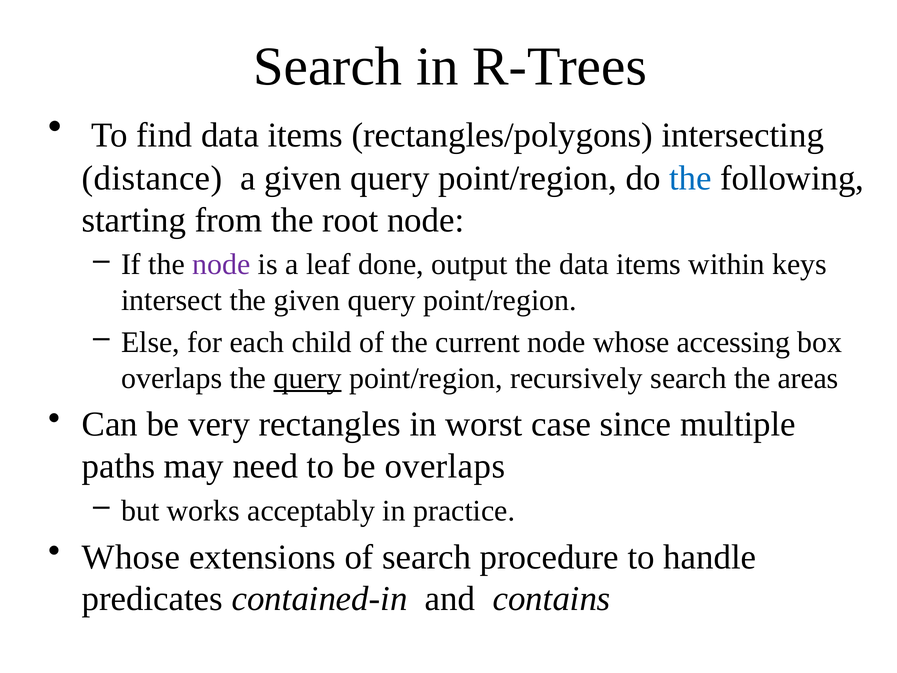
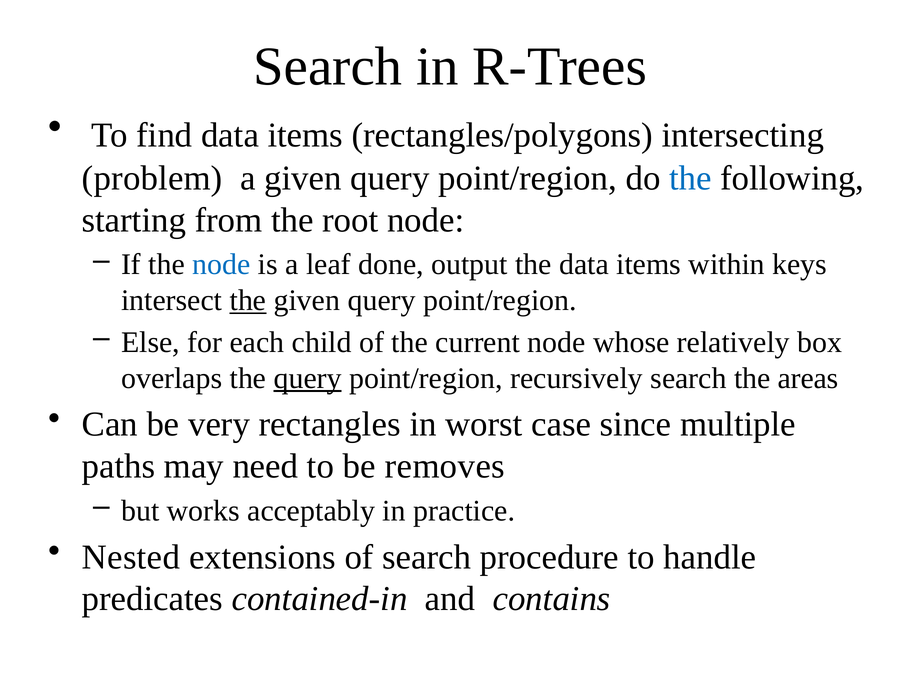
distance: distance -> problem
node at (221, 264) colour: purple -> blue
the at (248, 300) underline: none -> present
accessing: accessing -> relatively
be overlaps: overlaps -> removes
Whose at (131, 557): Whose -> Nested
